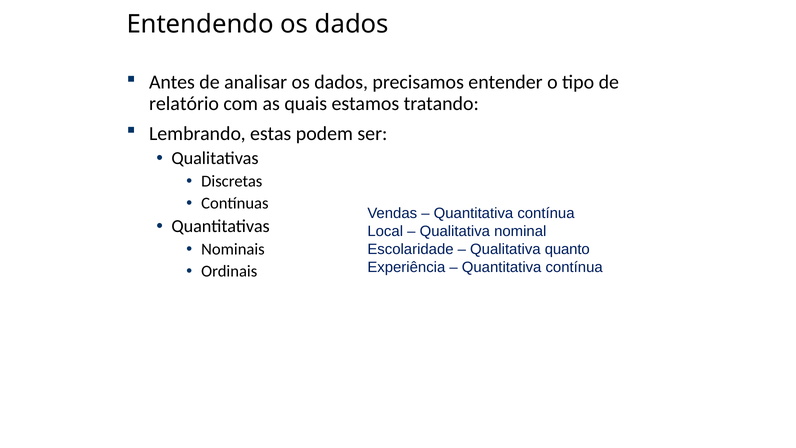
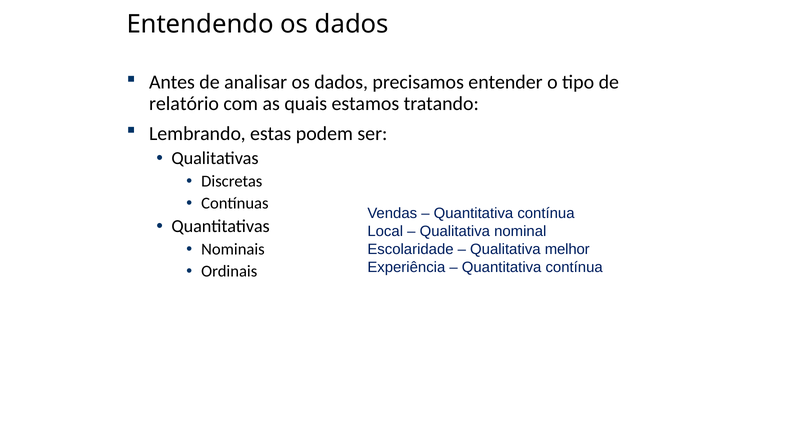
quanto: quanto -> melhor
